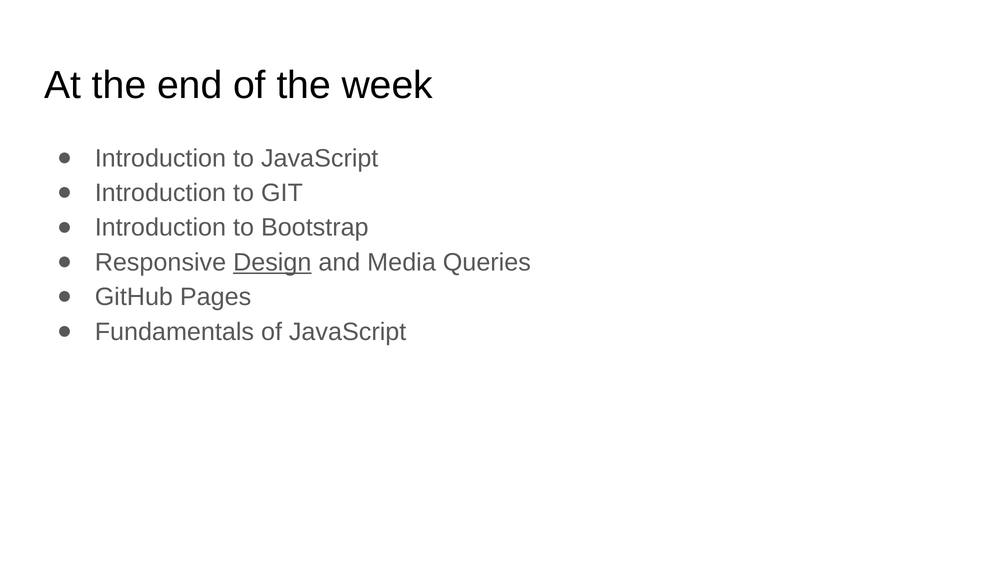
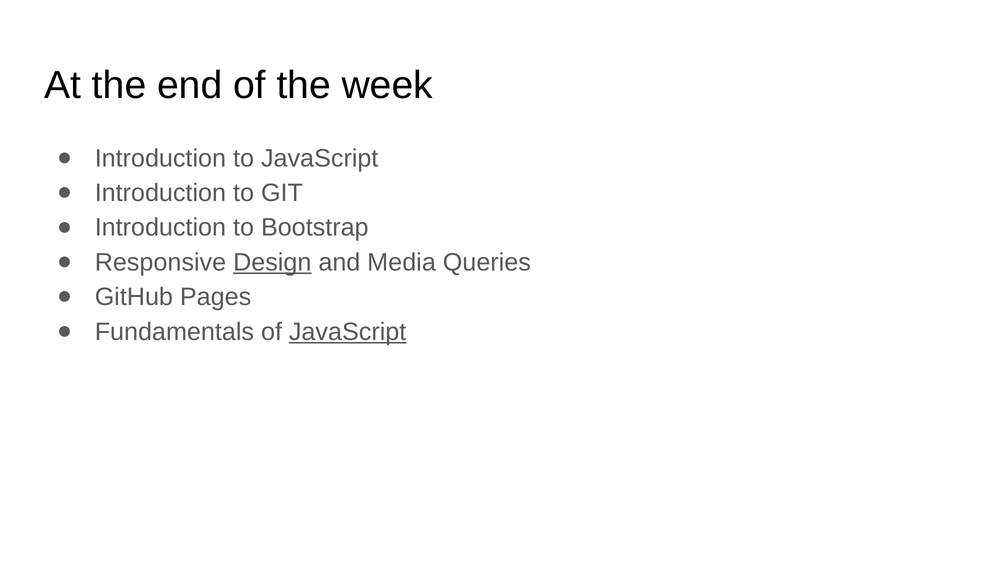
JavaScript at (348, 332) underline: none -> present
